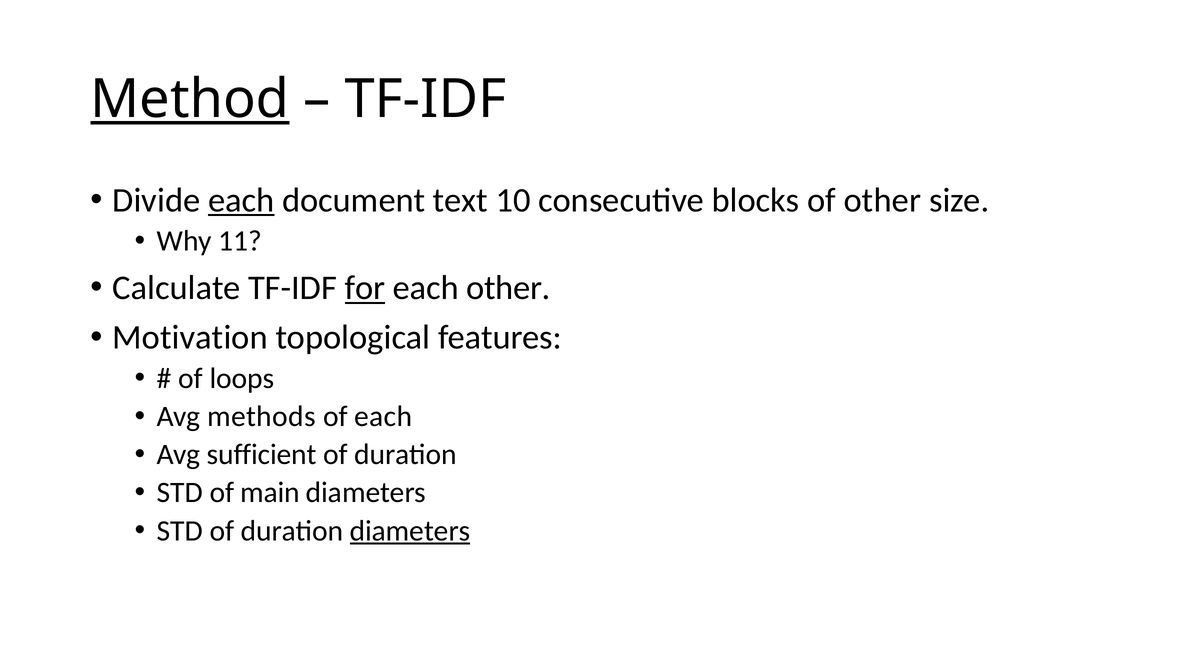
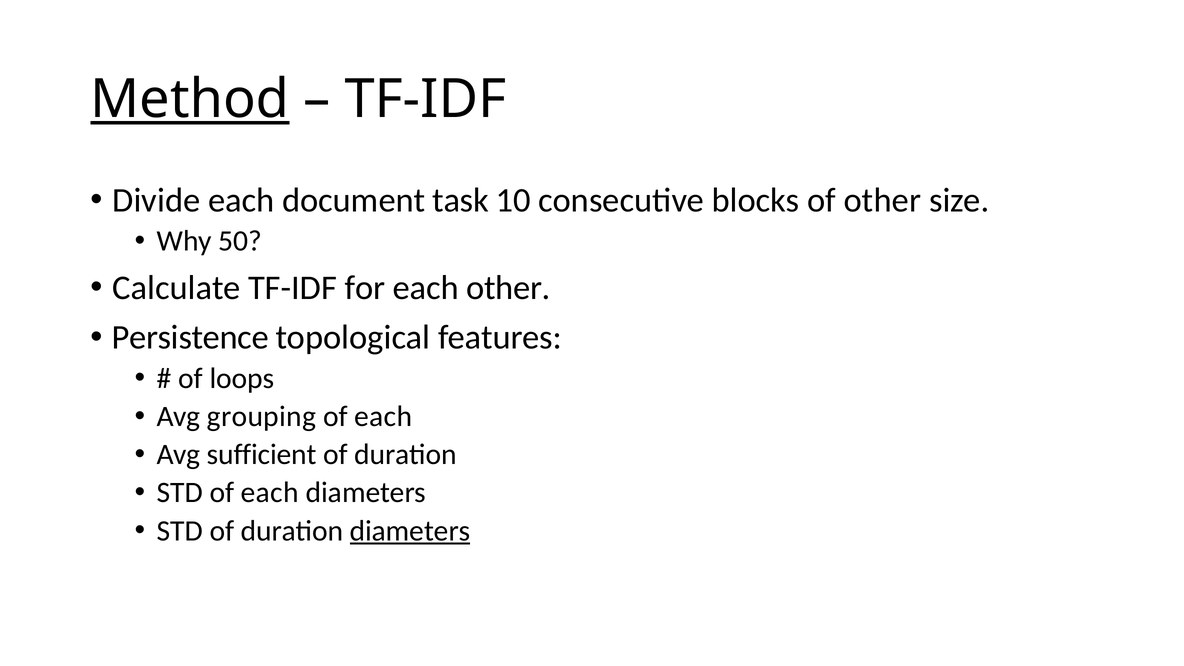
each at (241, 200) underline: present -> none
text: text -> task
11: 11 -> 50
for underline: present -> none
Motivation: Motivation -> Persistence
methods: methods -> grouping
STD of main: main -> each
